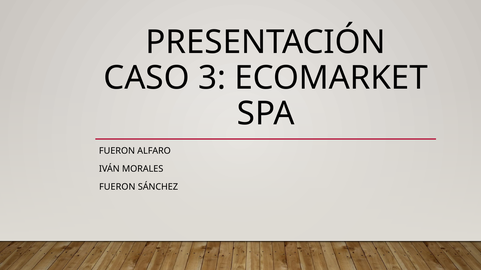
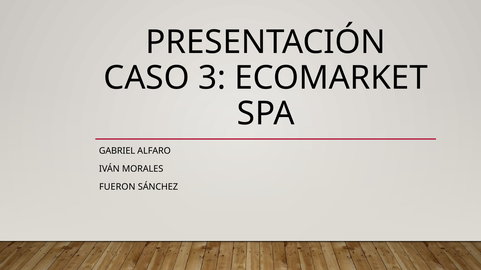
FUERON at (117, 151): FUERON -> GABRIEL
